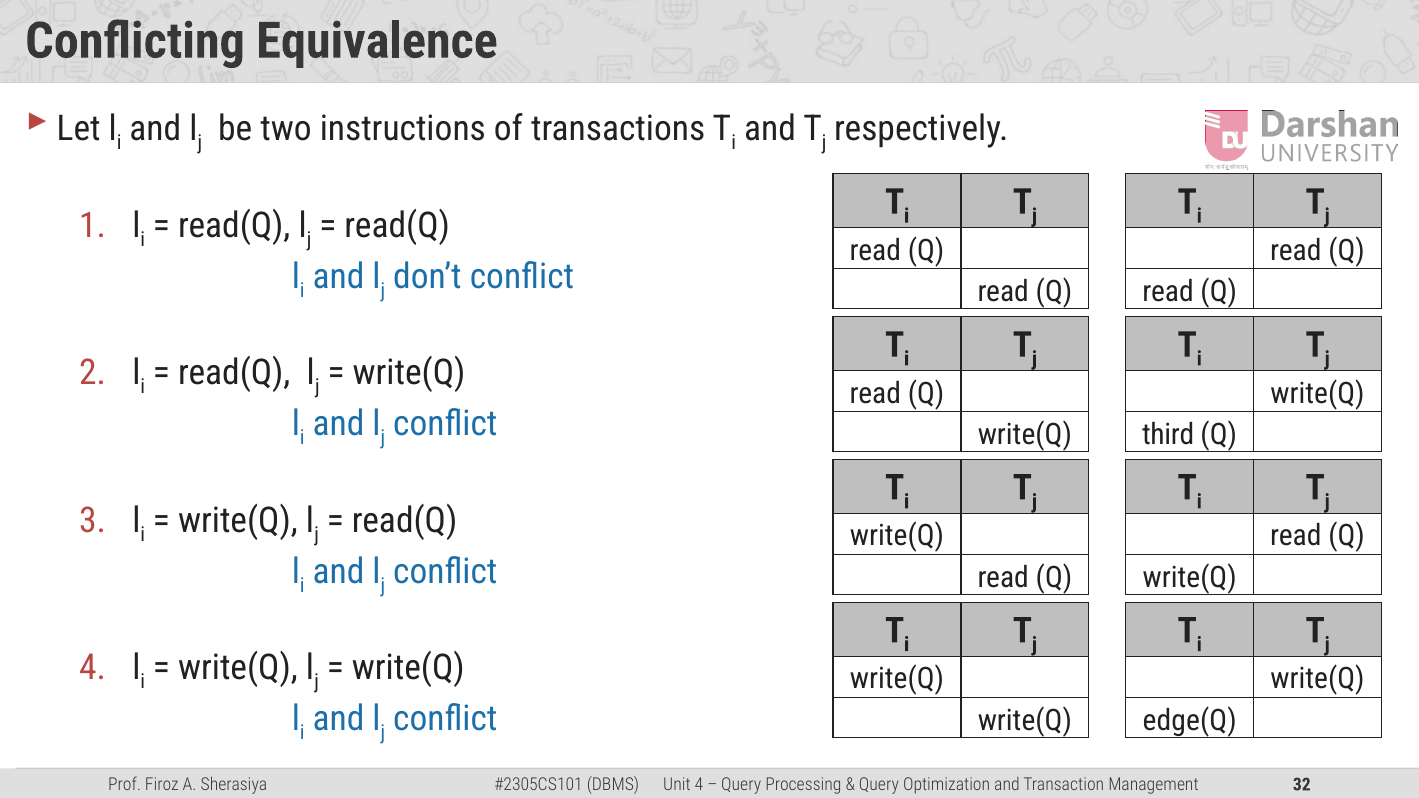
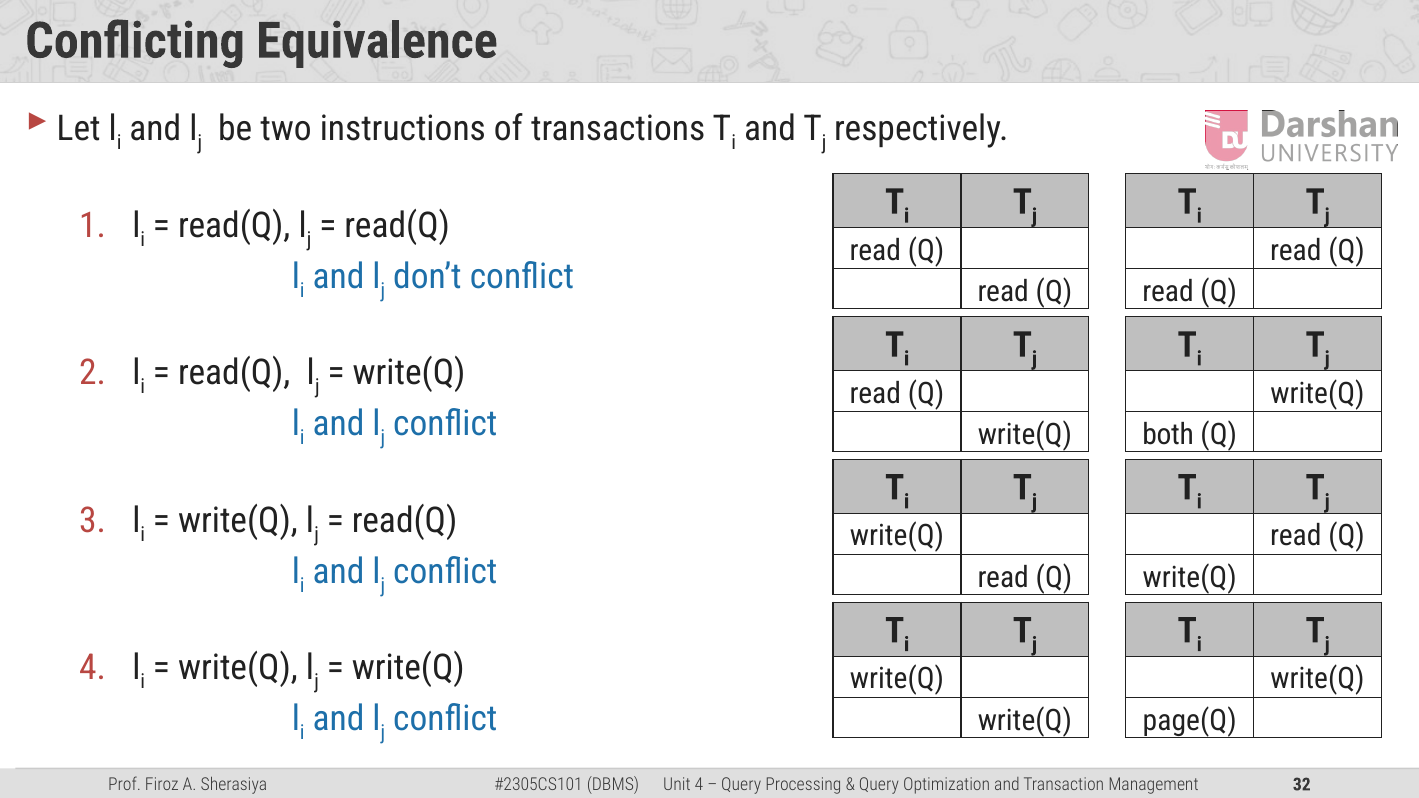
third: third -> both
edge(Q: edge(Q -> page(Q
